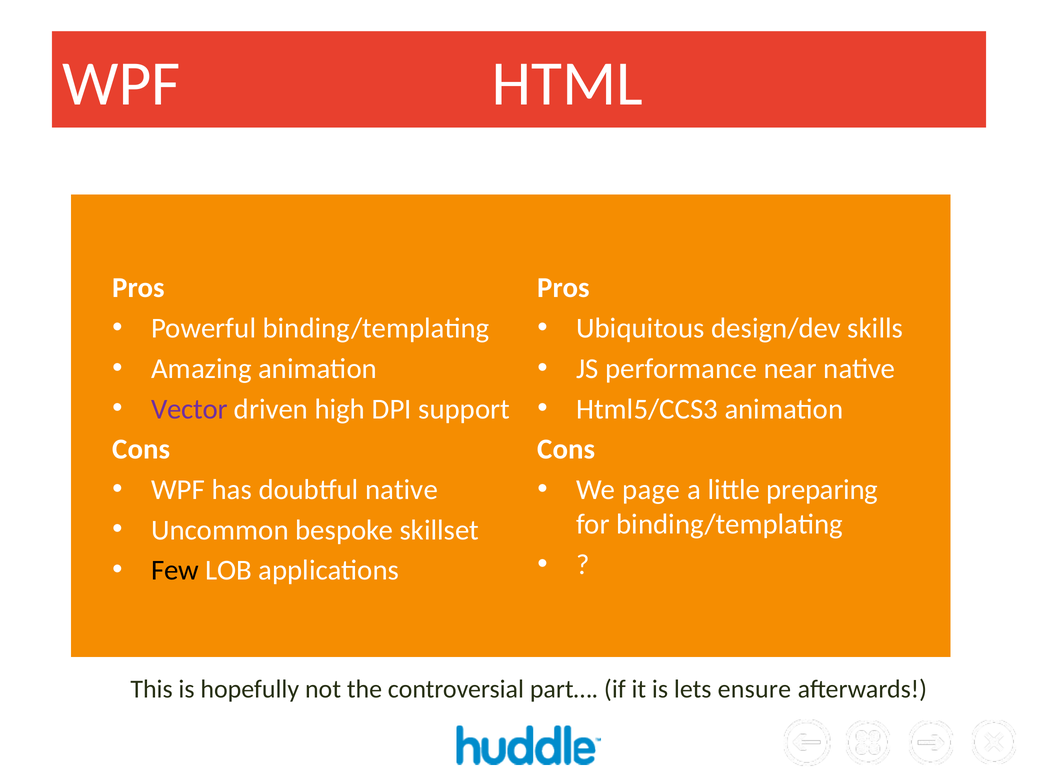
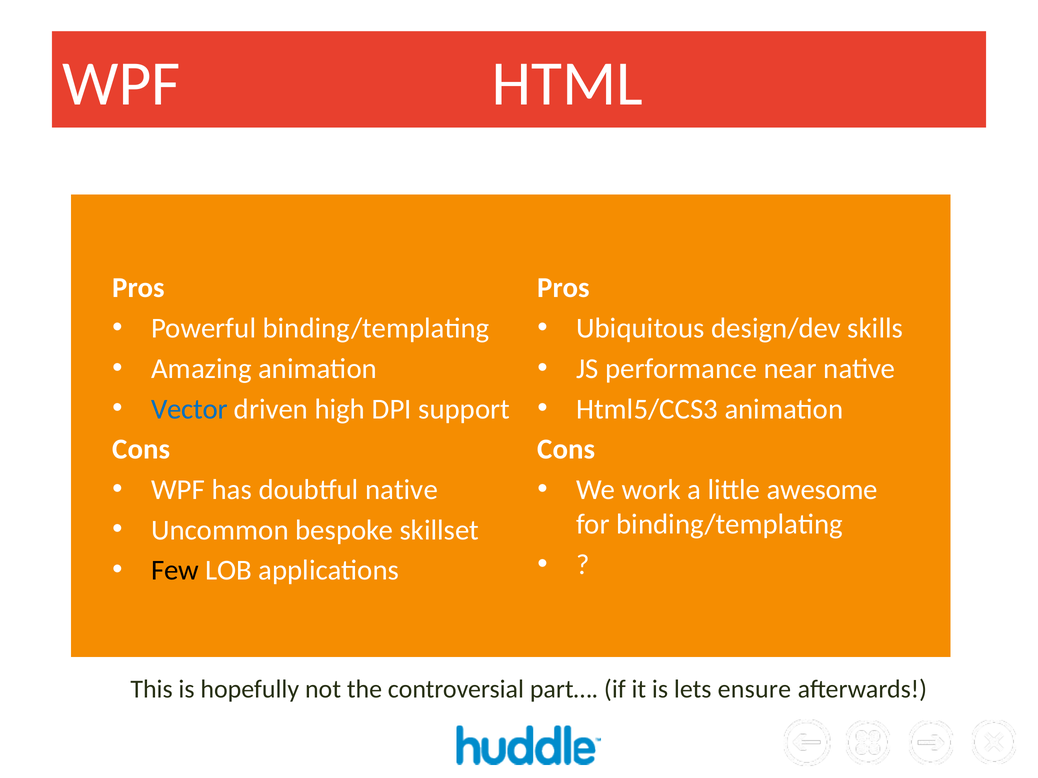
Vector colour: purple -> blue
page: page -> work
preparing: preparing -> awesome
